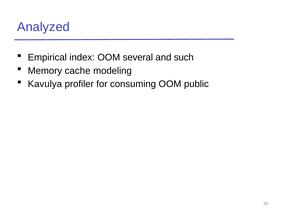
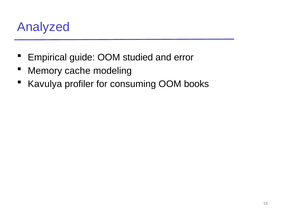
index: index -> guide
several: several -> studied
such: such -> error
public: public -> books
